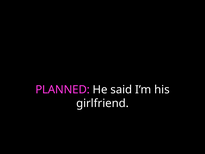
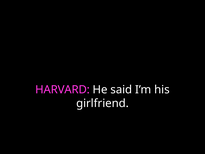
PLANNED: PLANNED -> HARVARD
